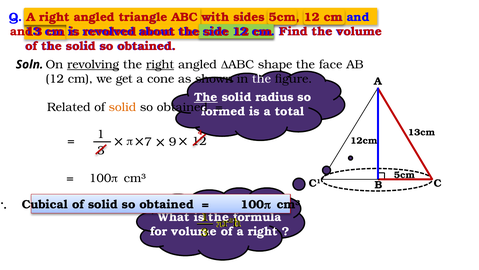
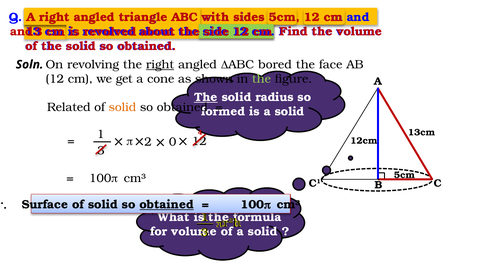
revolving underline: present -> none
shape: shape -> bored
the at (261, 79) colour: white -> light green
is a total: total -> solid
7: 7 -> 2
9: 9 -> 0
Cubical: Cubical -> Surface
obtained at (167, 204) underline: none -> present
of a right: right -> solid
